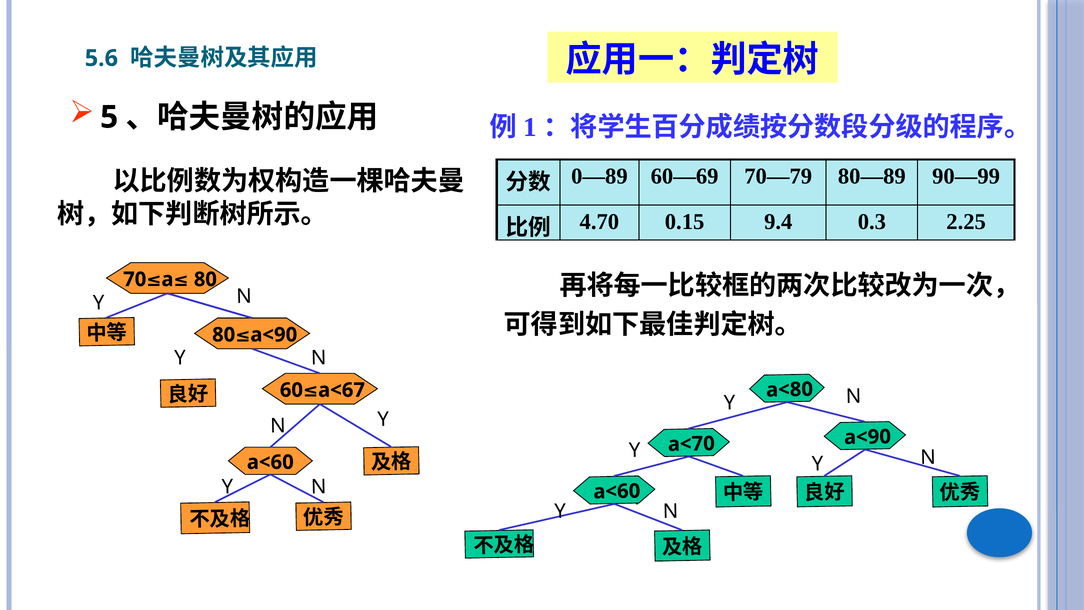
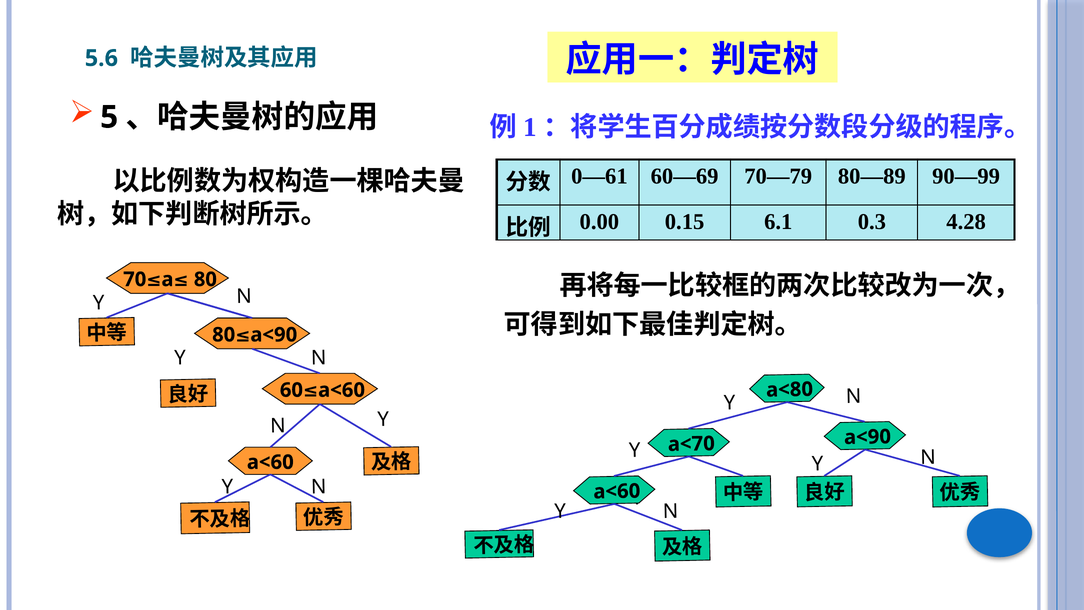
0—89: 0—89 -> 0—61
4.70: 4.70 -> 0.00
9.4: 9.4 -> 6.1
2.25: 2.25 -> 4.28
a<67 at (342, 390): a<67 -> a<60
